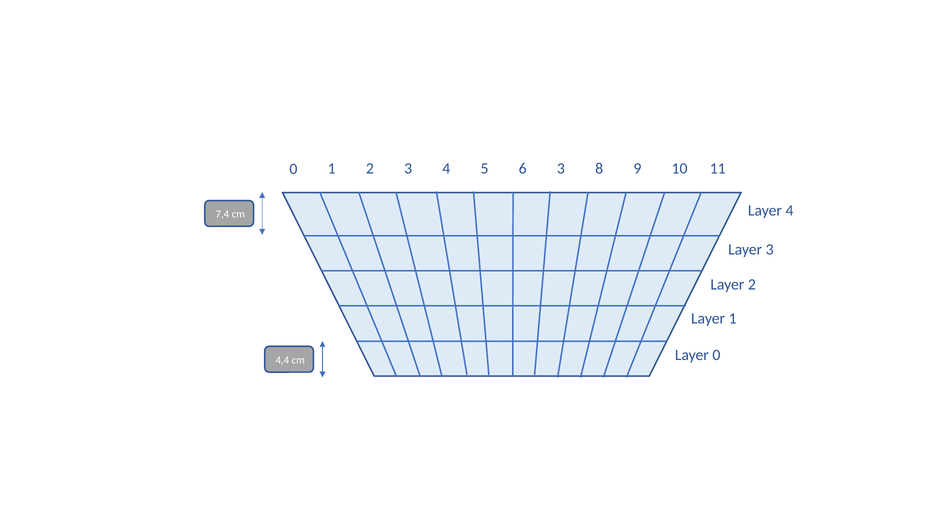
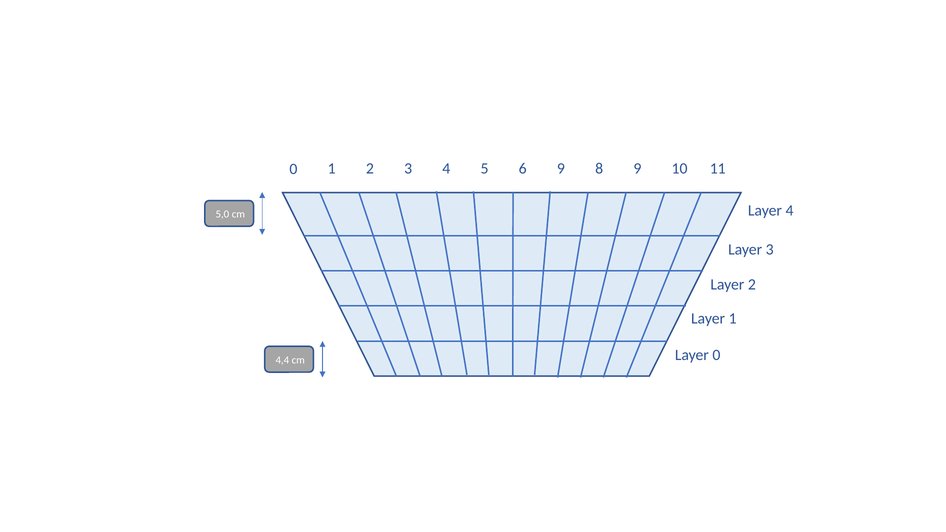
6 3: 3 -> 9
7,4: 7,4 -> 5,0
